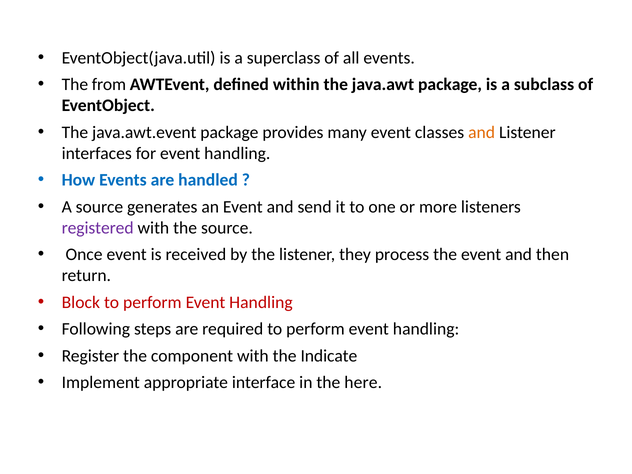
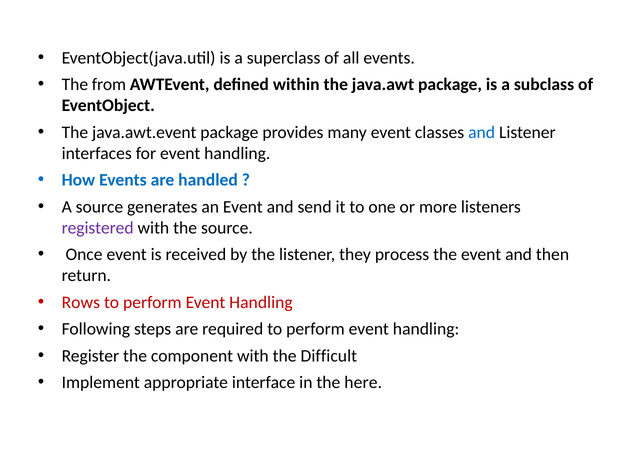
and at (482, 132) colour: orange -> blue
Block: Block -> Rows
Indicate: Indicate -> Difficult
